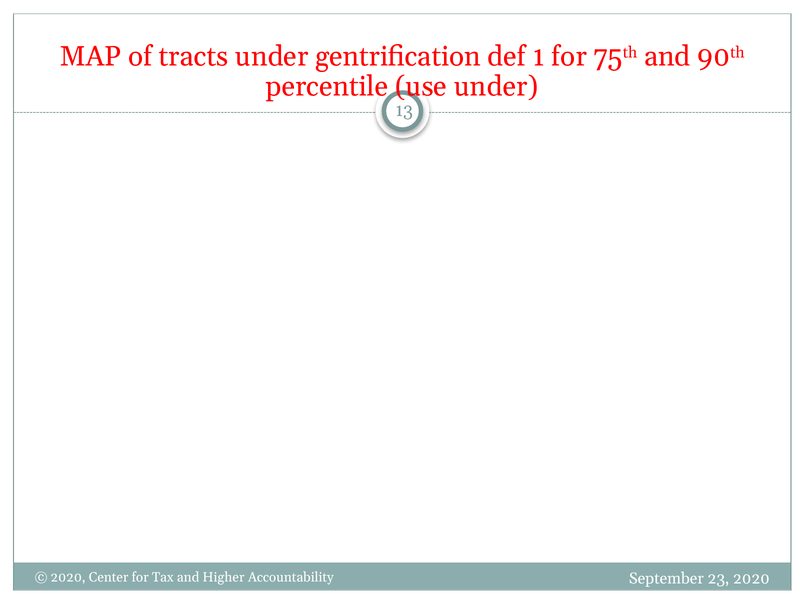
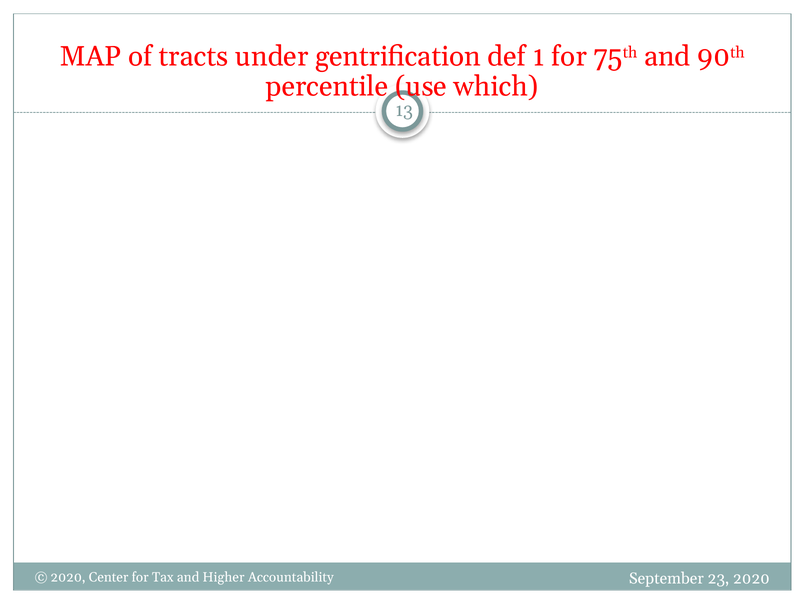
use under: under -> which
